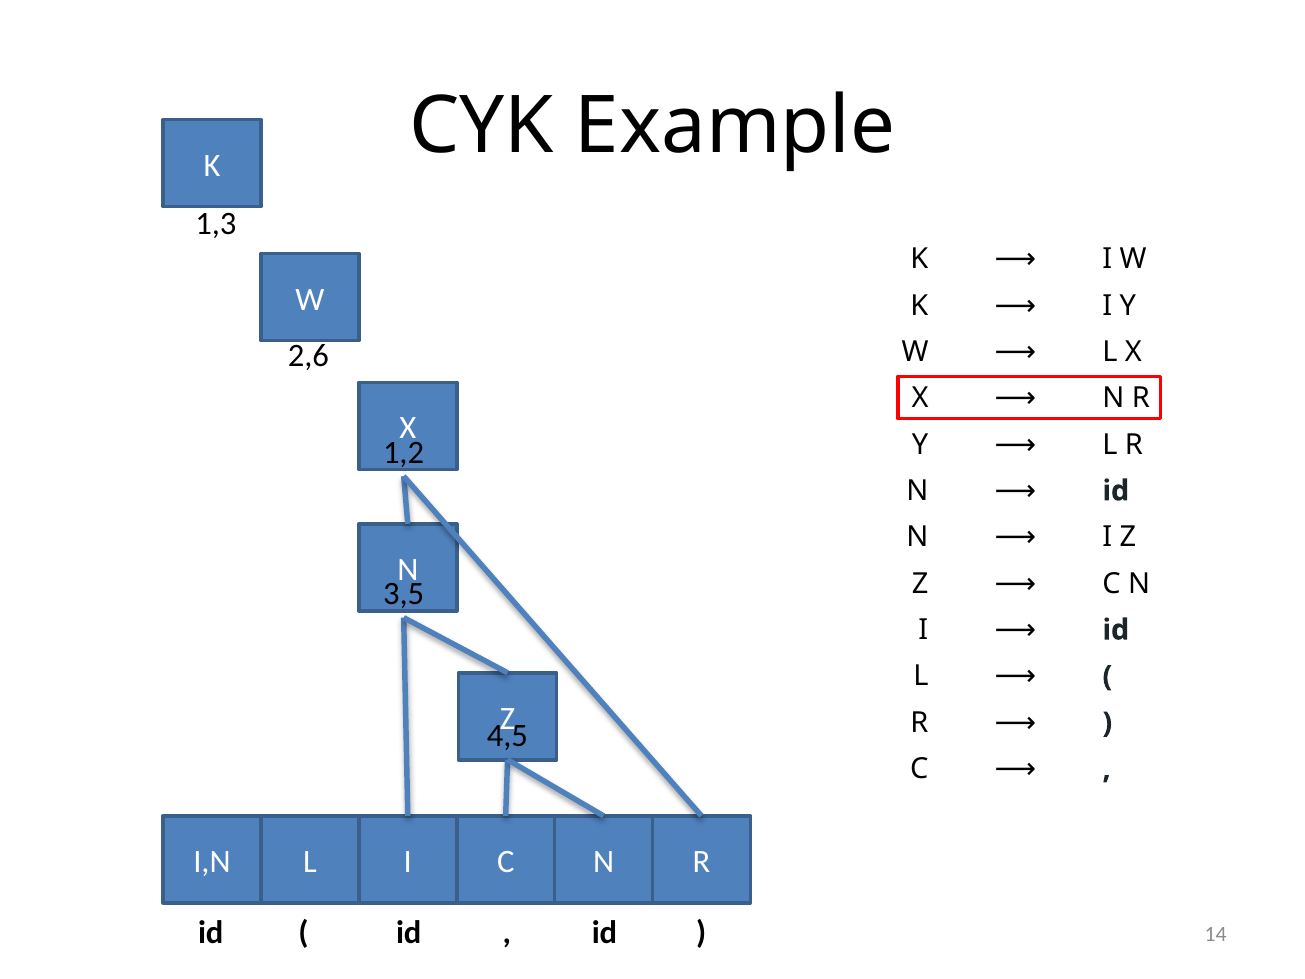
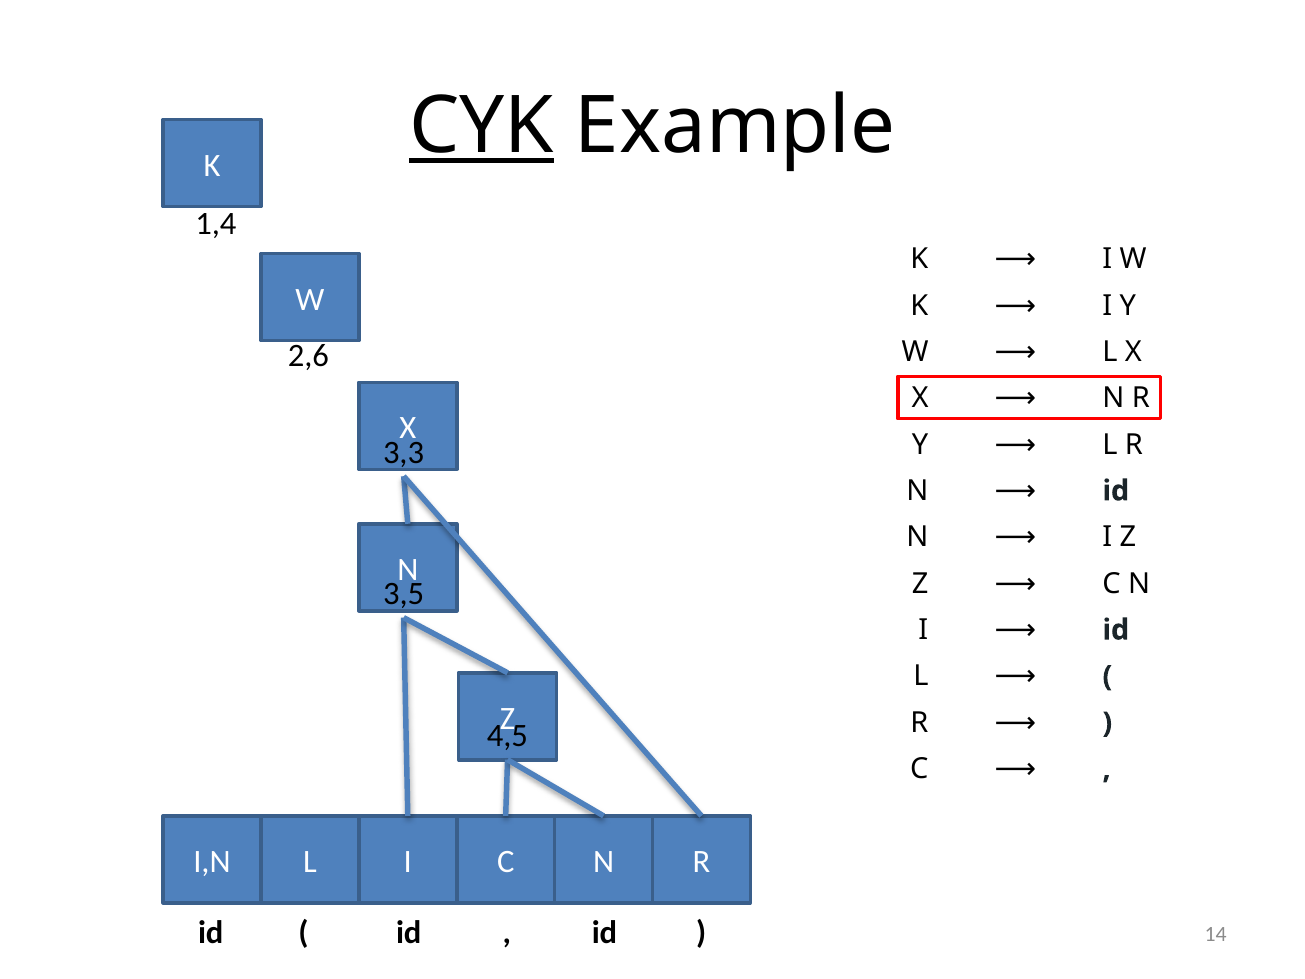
CYK underline: none -> present
1,3: 1,3 -> 1,4
1,2: 1,2 -> 3,3
